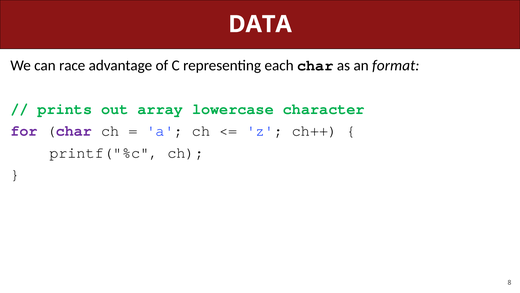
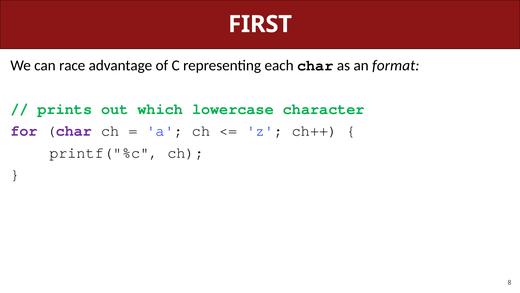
DATA: DATA -> FIRST
array: array -> which
